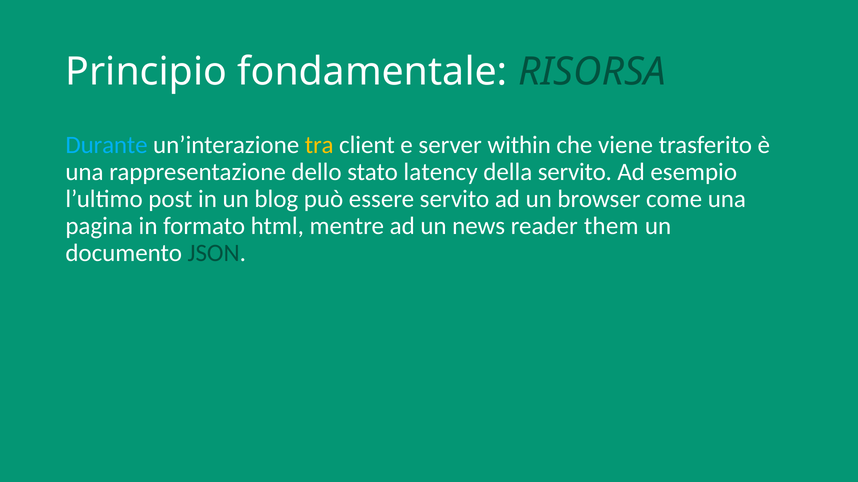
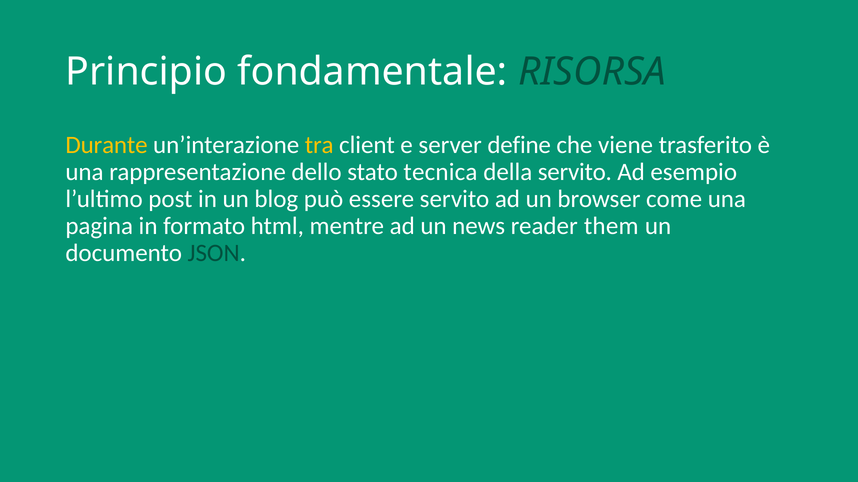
Durante colour: light blue -> yellow
within: within -> define
latency: latency -> tecnica
